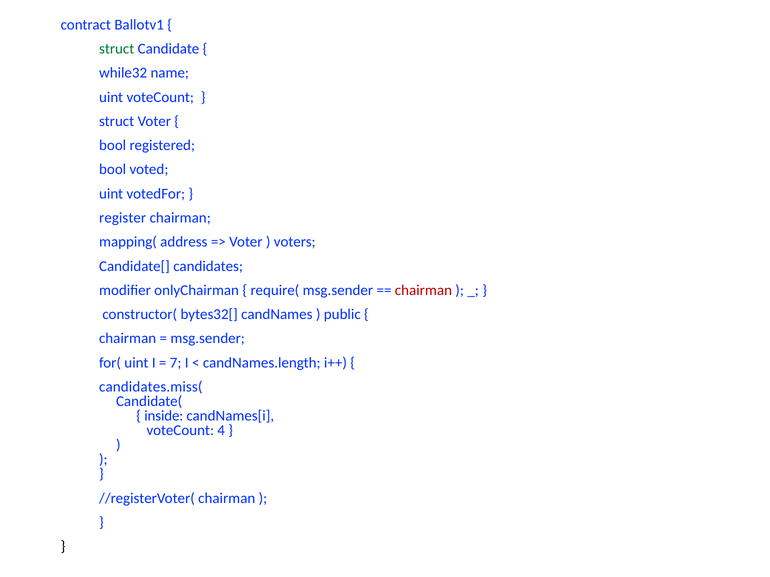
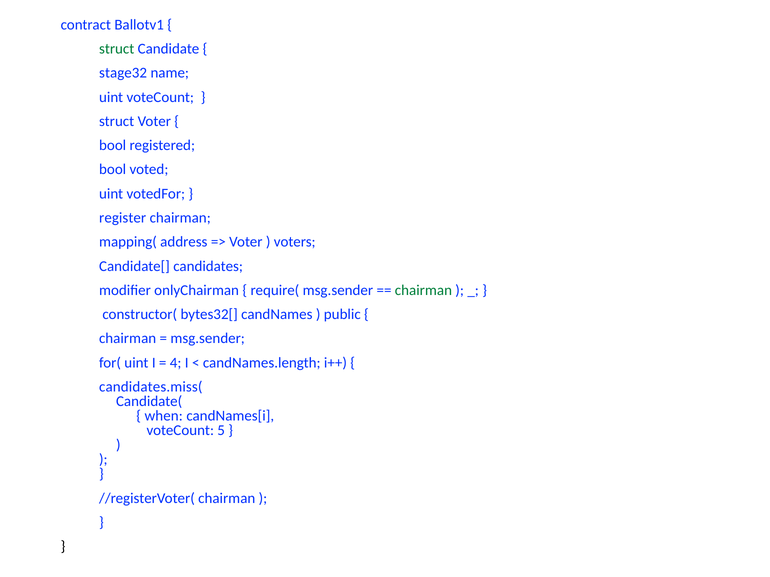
while32: while32 -> stage32
chairman at (423, 290) colour: red -> green
7: 7 -> 4
inside: inside -> when
4: 4 -> 5
